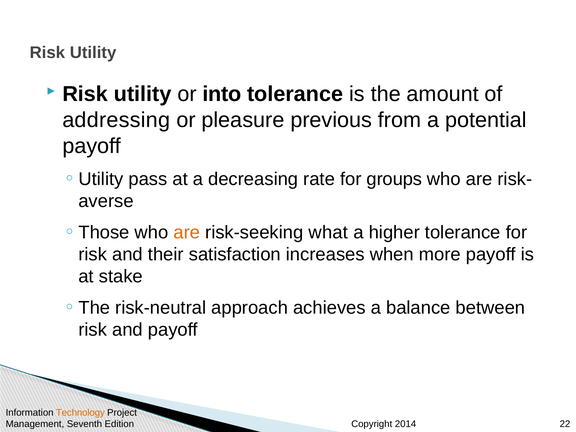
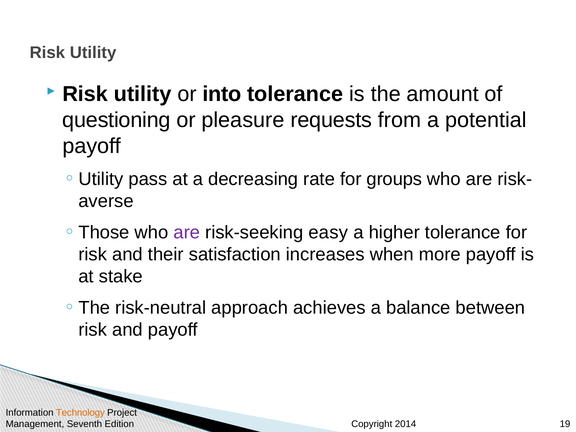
addressing: addressing -> questioning
previous: previous -> requests
are at (187, 232) colour: orange -> purple
what: what -> easy
22: 22 -> 19
